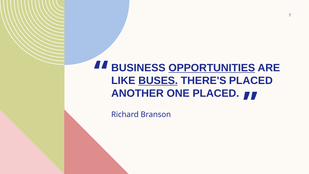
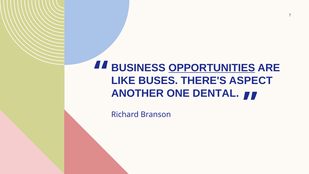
BUSES underline: present -> none
THERE'S PLACED: PLACED -> ASPECT
ONE PLACED: PLACED -> DENTAL
